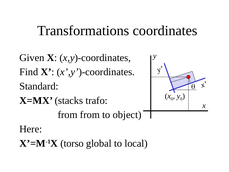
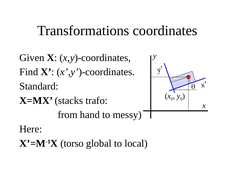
from from: from -> hand
object: object -> messy
